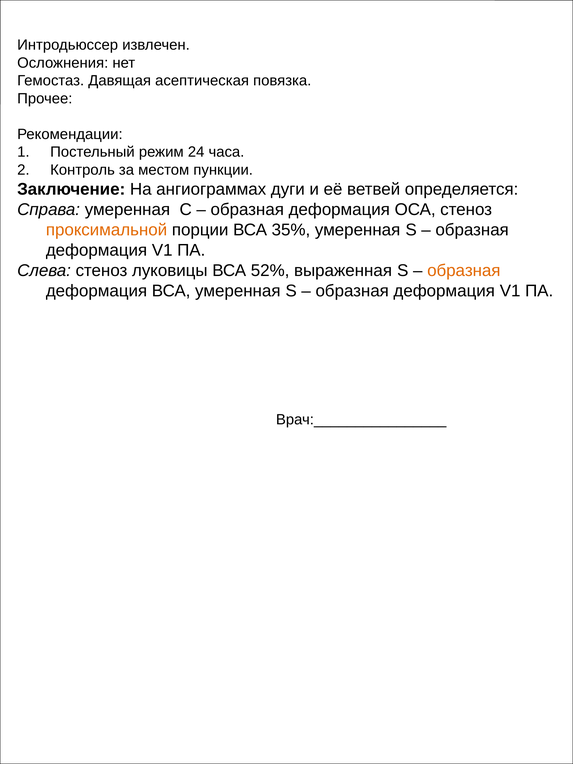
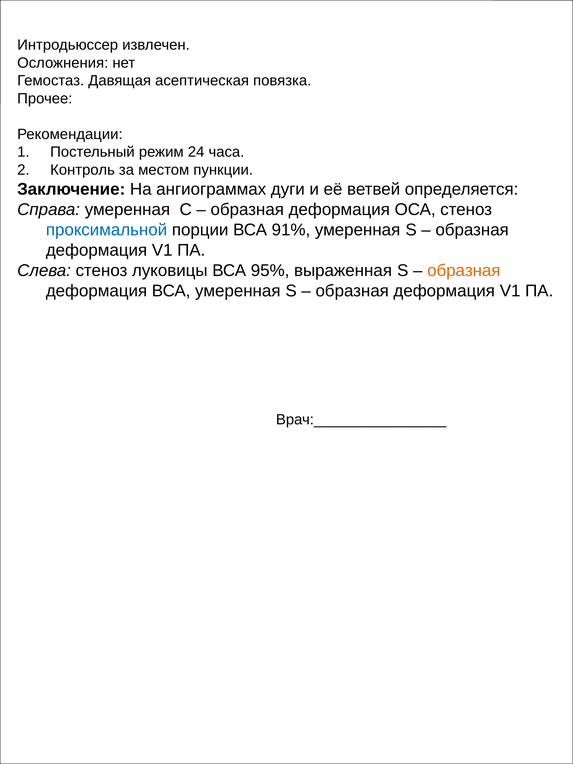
проксимальной colour: orange -> blue
35%: 35% -> 91%
52%: 52% -> 95%
